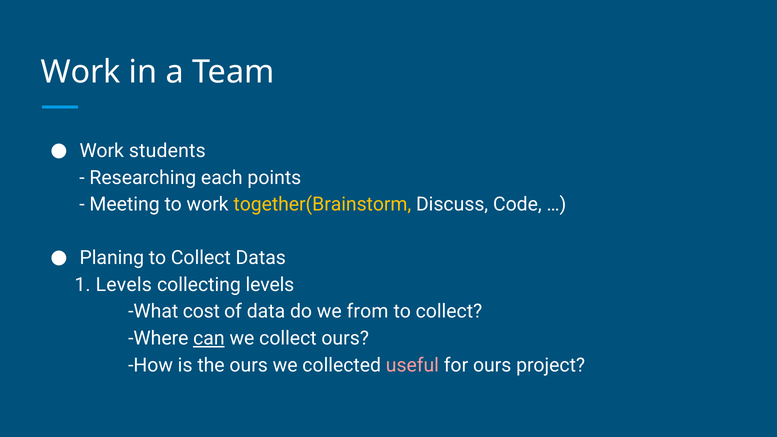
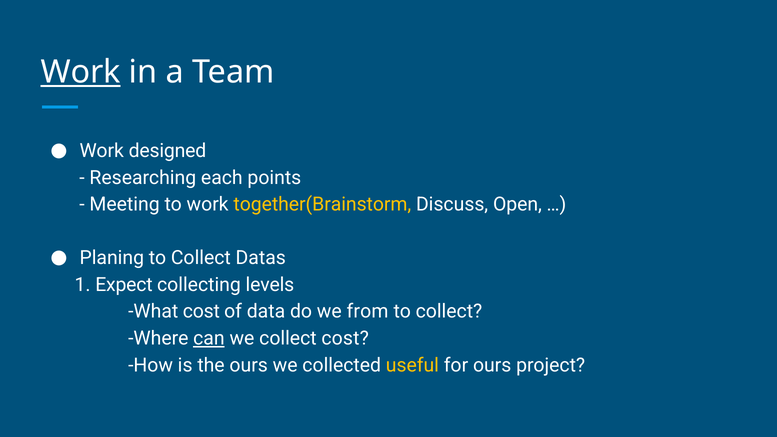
Work at (81, 72) underline: none -> present
students: students -> designed
Code: Code -> Open
1 Levels: Levels -> Expect
collect ours: ours -> cost
useful colour: pink -> yellow
